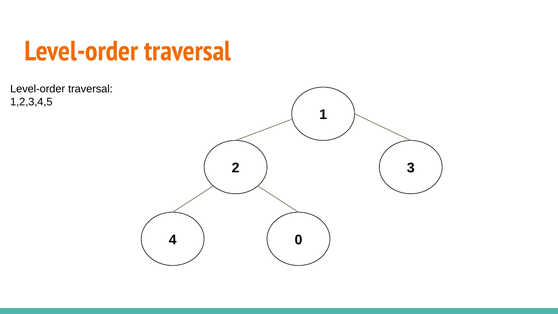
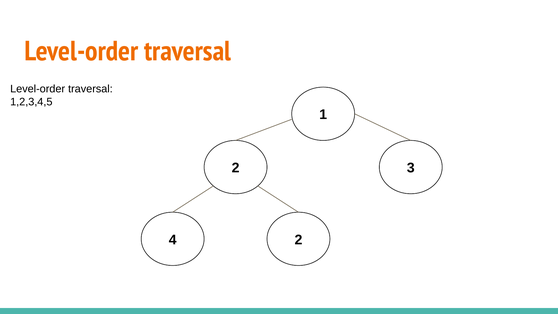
4 0: 0 -> 2
